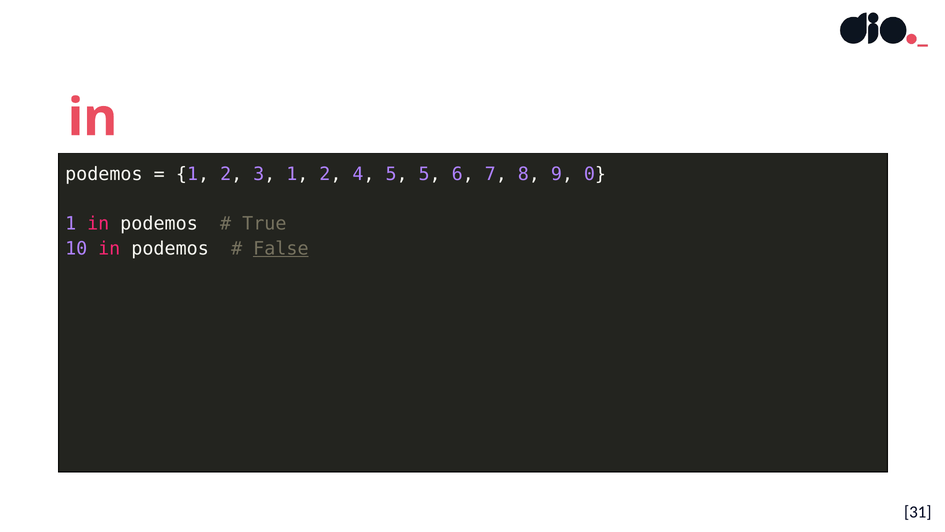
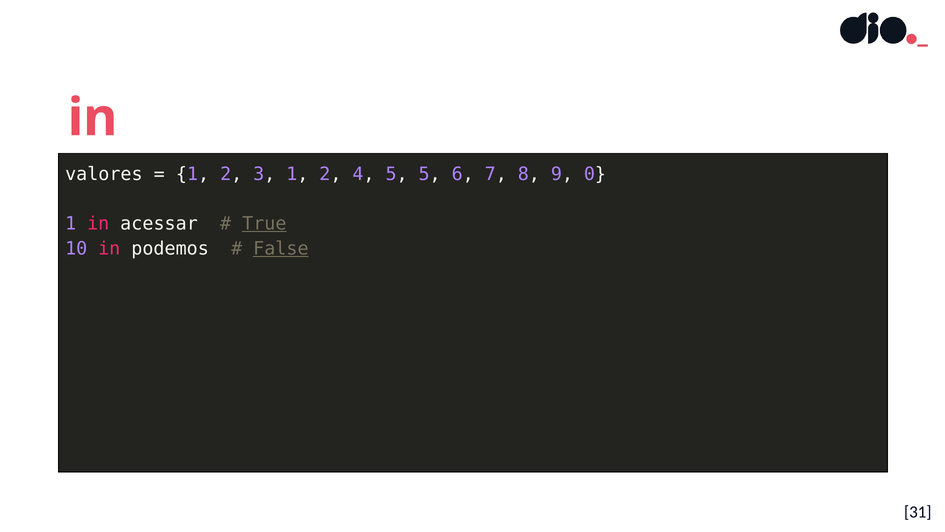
podemos at (104, 174): podemos -> valores
1 in podemos: podemos -> acessar
True underline: none -> present
